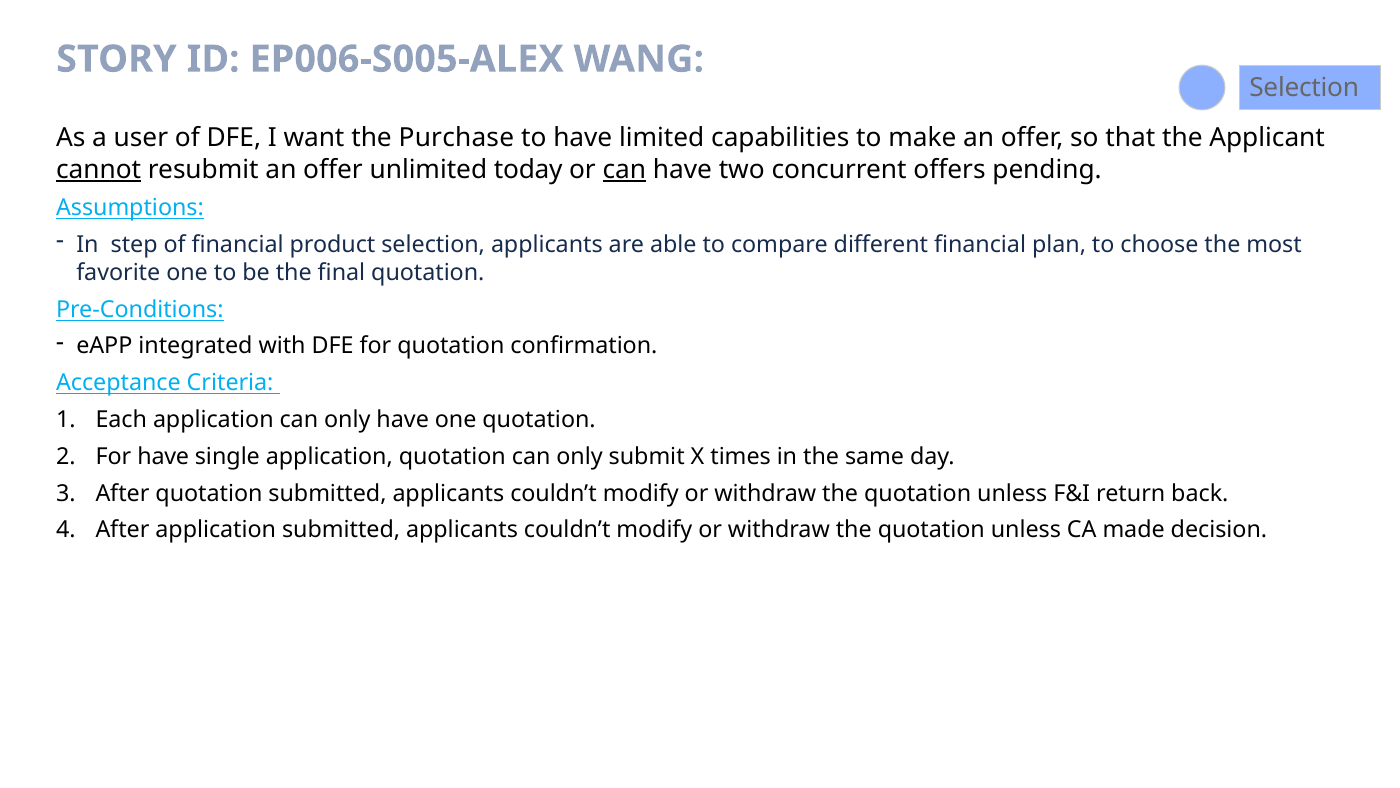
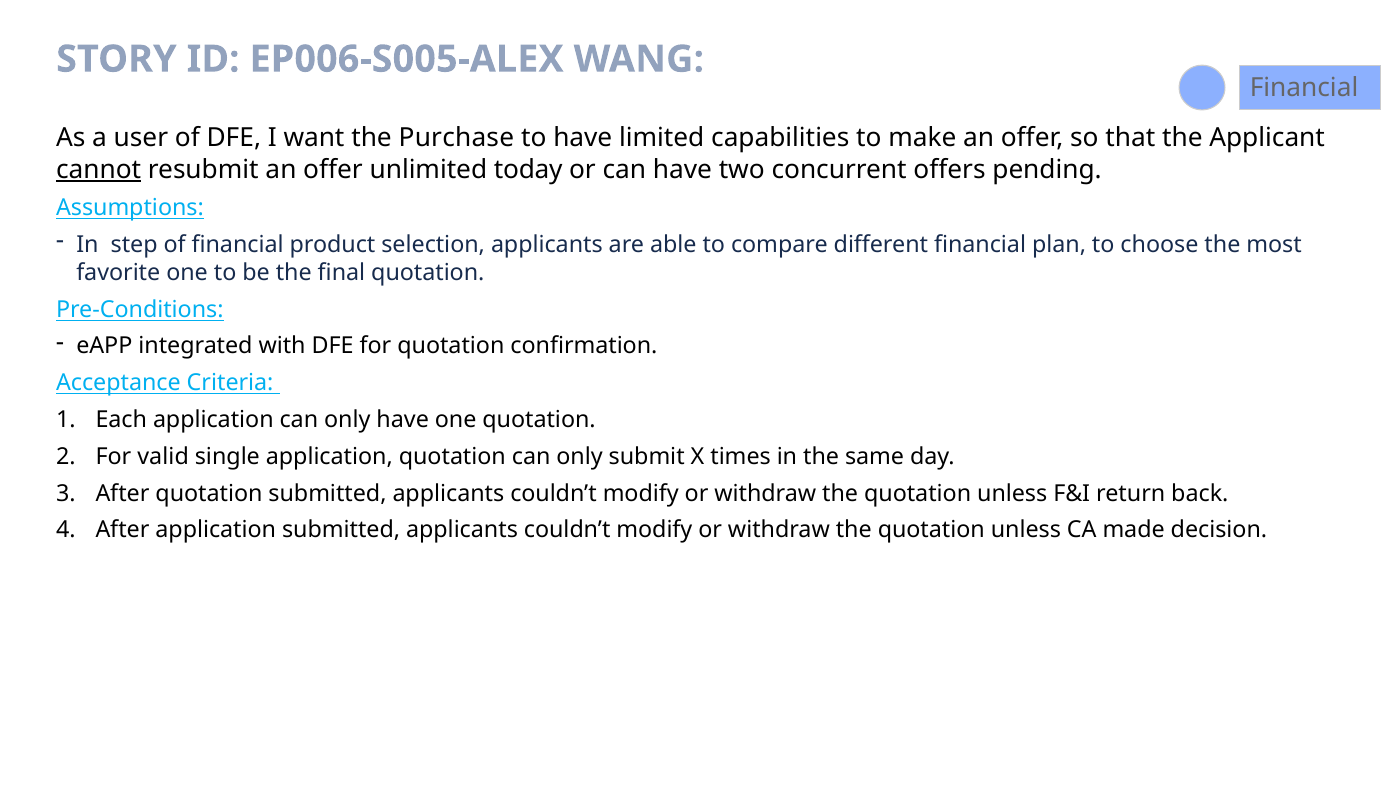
Selection at (1304, 88): Selection -> Financial
can at (624, 170) underline: present -> none
For have: have -> valid
